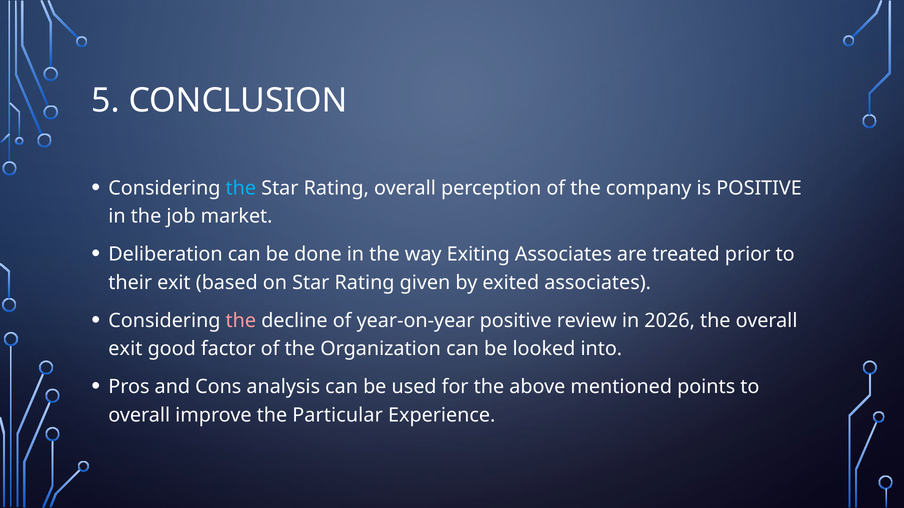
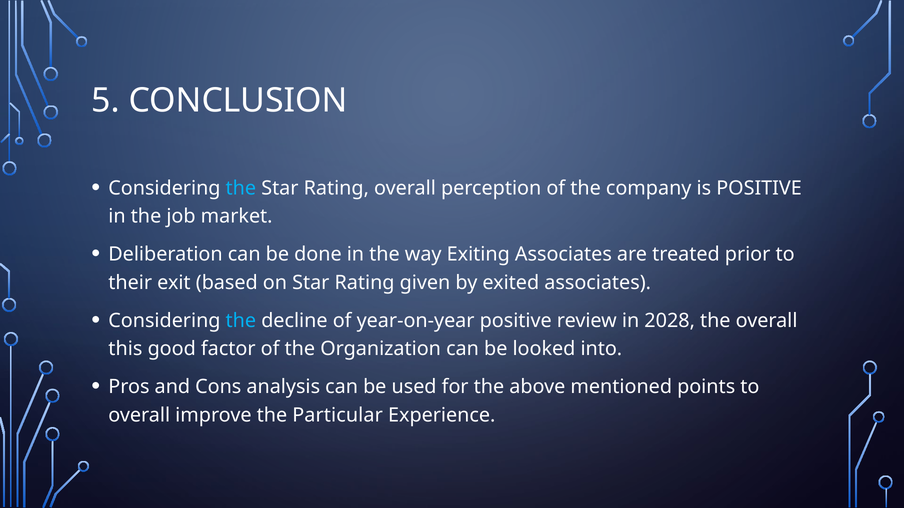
the at (241, 321) colour: pink -> light blue
2026: 2026 -> 2028
exit at (125, 349): exit -> this
